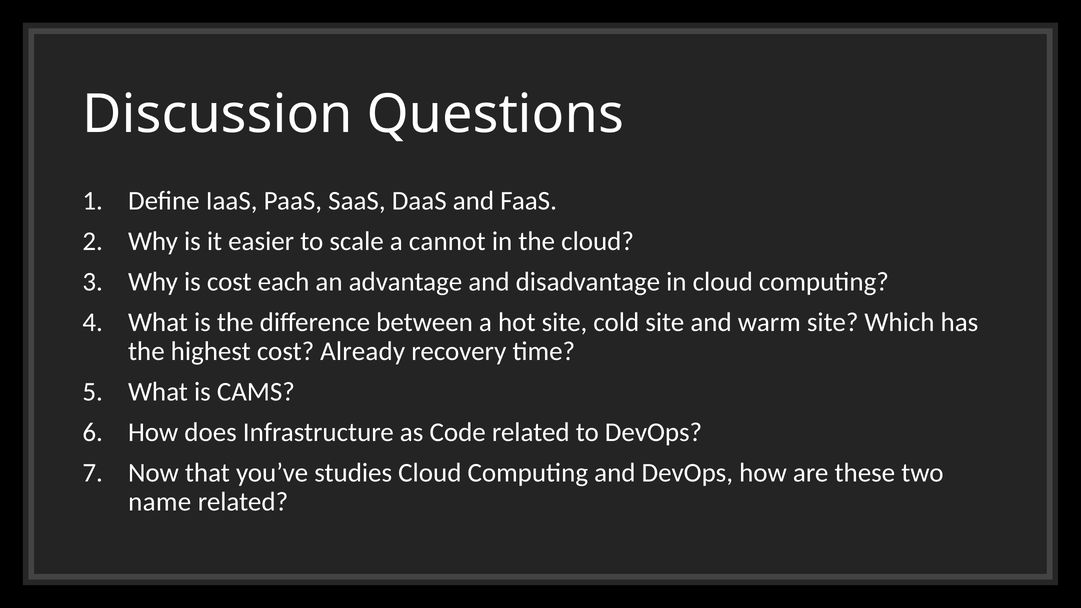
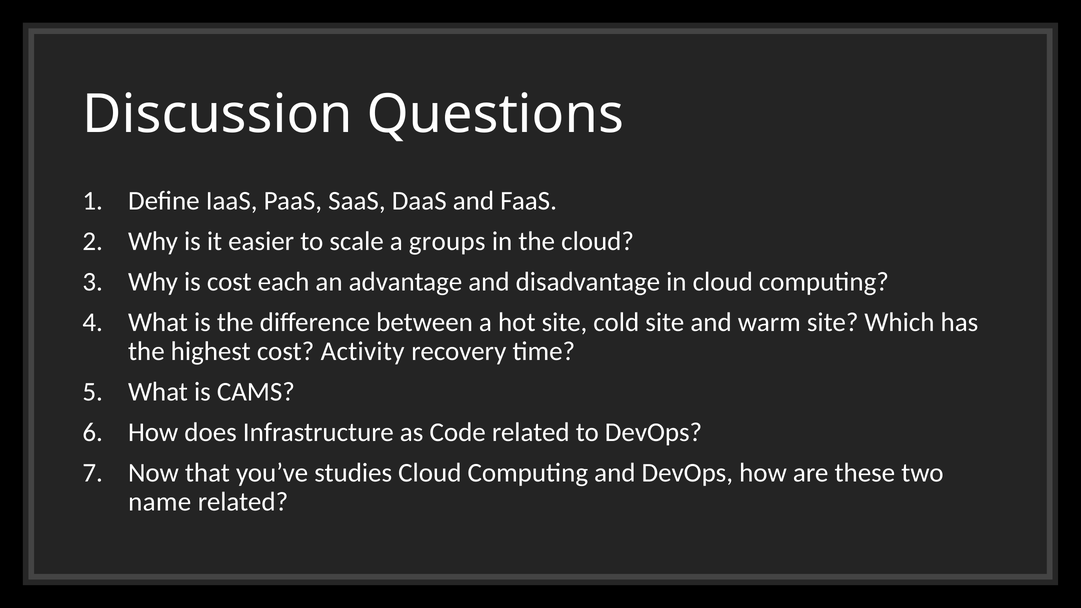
cannot: cannot -> groups
Already: Already -> Activity
